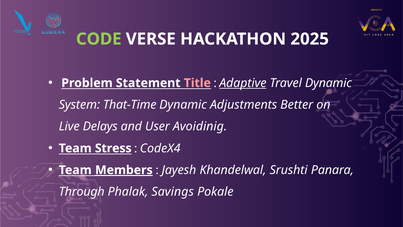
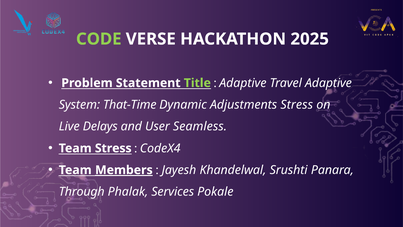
Title colour: pink -> light green
Adaptive at (243, 83) underline: present -> none
Travel Dynamic: Dynamic -> Adaptive
Adjustments Better: Better -> Stress
Avoidinig: Avoidinig -> Seamless
Savings: Savings -> Services
